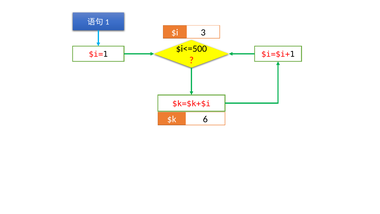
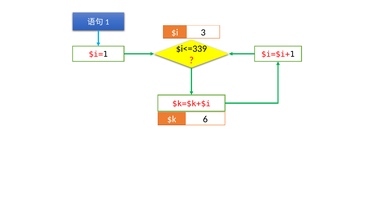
$i<=500: $i<=500 -> $i<=339
